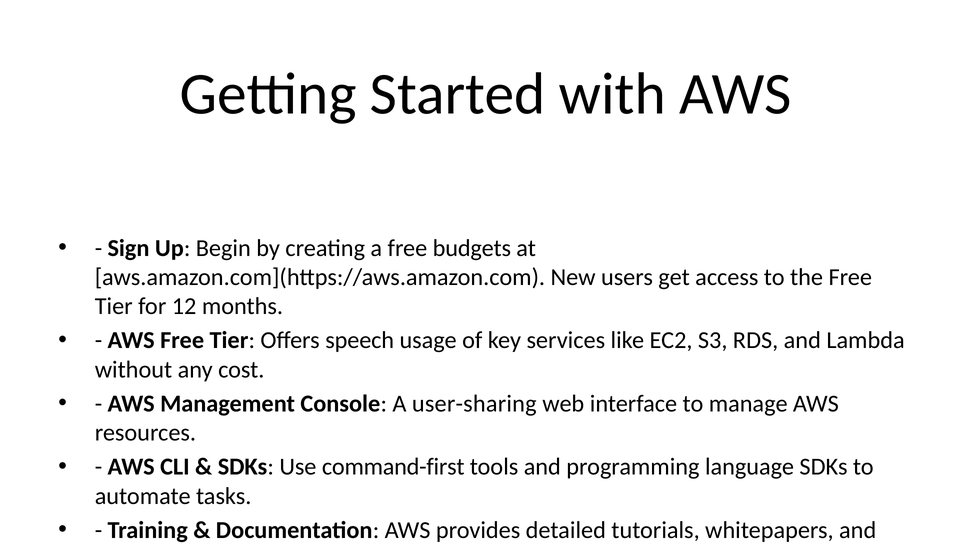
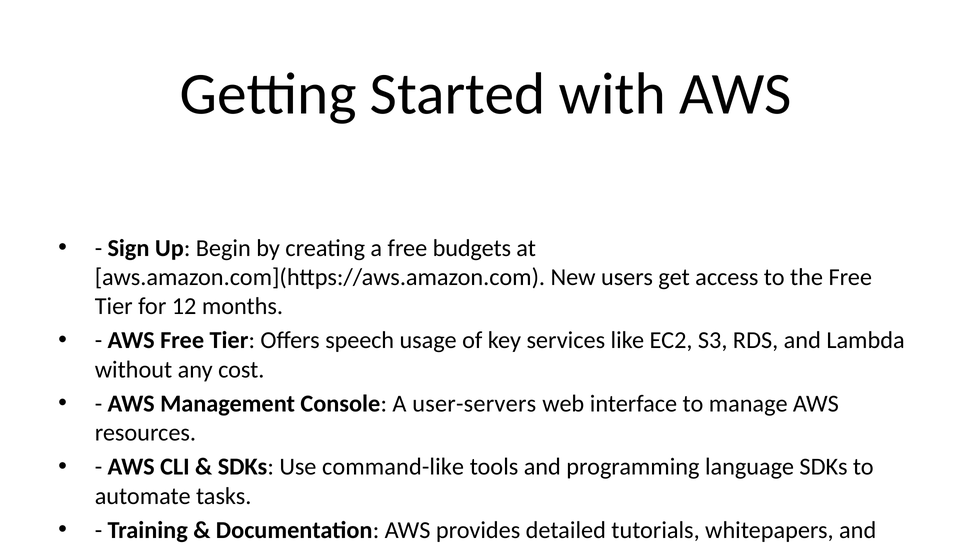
user-sharing: user-sharing -> user-servers
command-first: command-first -> command-like
